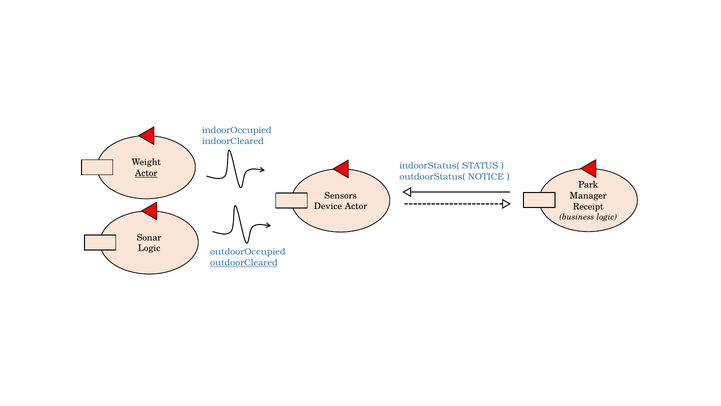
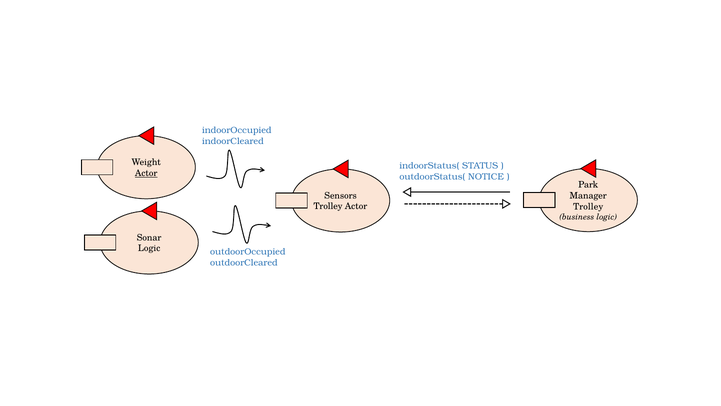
Device at (328, 206): Device -> Trolley
Receipt at (588, 206): Receipt -> Trolley
outdoorCleared underline: present -> none
